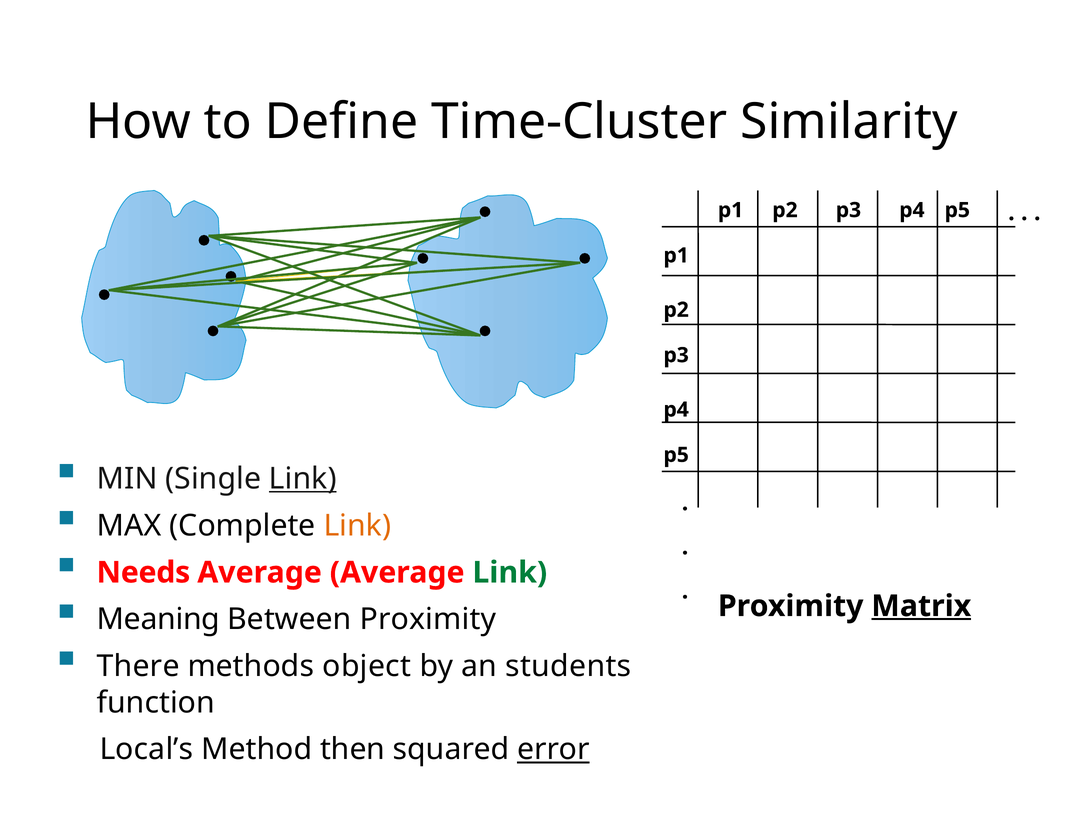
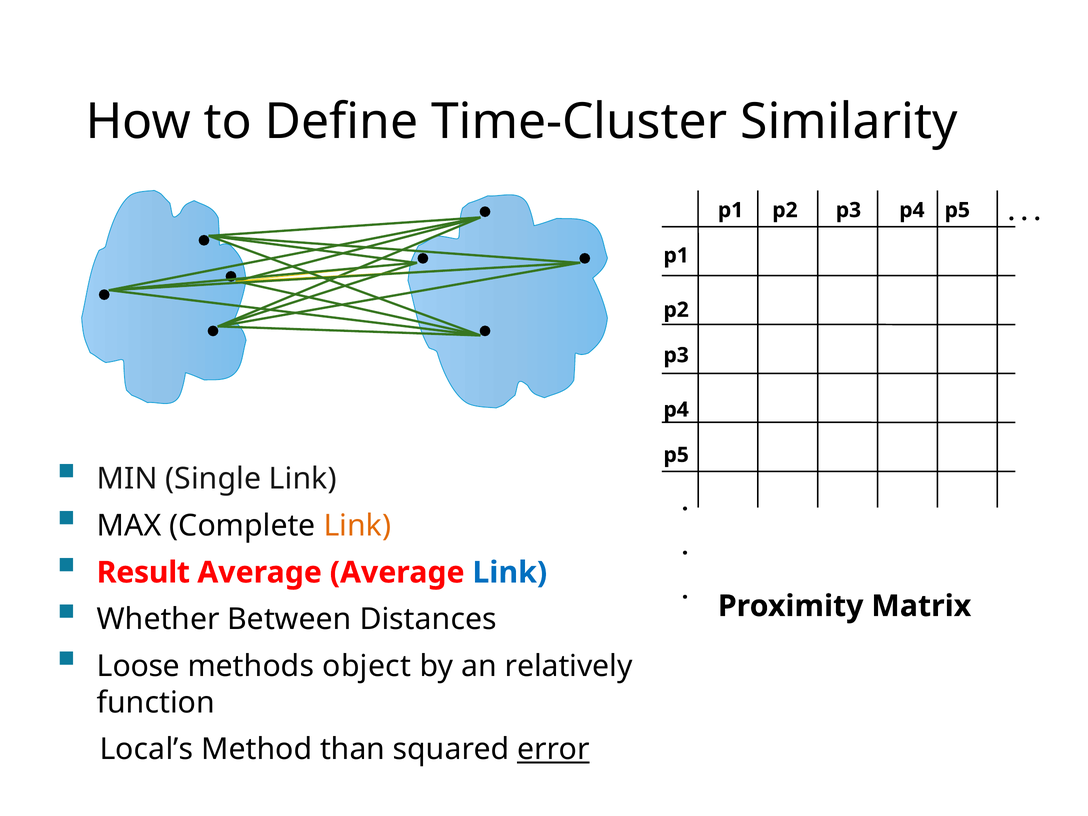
Link at (303, 479) underline: present -> none
Needs: Needs -> Result
Link at (510, 573) colour: green -> blue
Meaning: Meaning -> Whether
Between Proximity: Proximity -> Distances
Matrix underline: present -> none
There: There -> Loose
students: students -> relatively
then: then -> than
